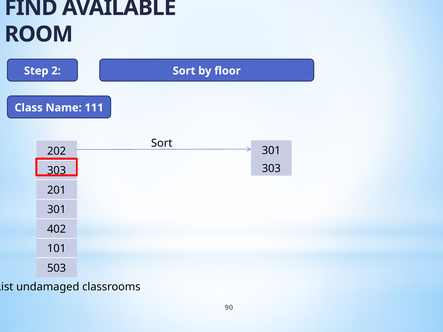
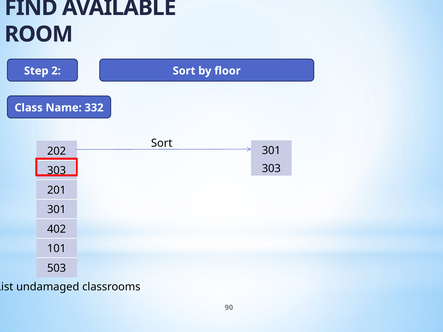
111: 111 -> 332
